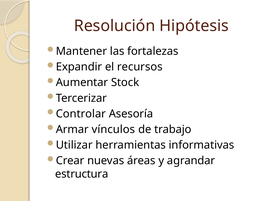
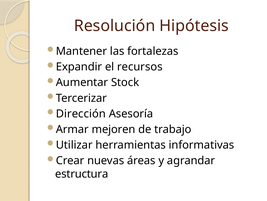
Controlar: Controlar -> Dirección
vínculos: vínculos -> mejoren
